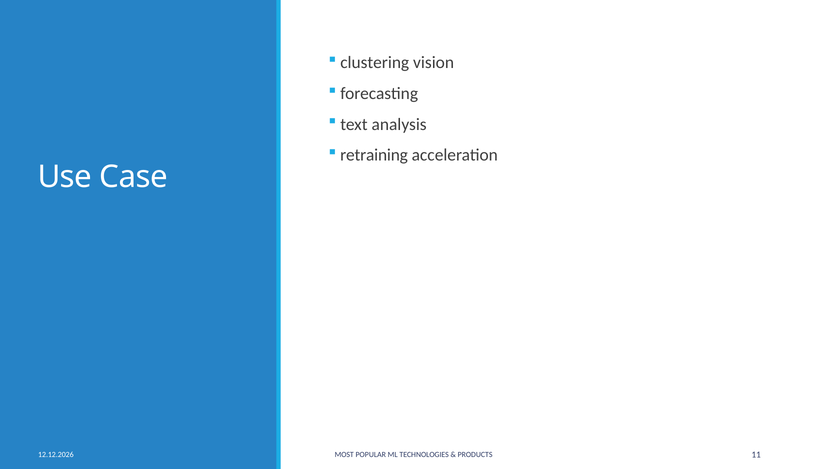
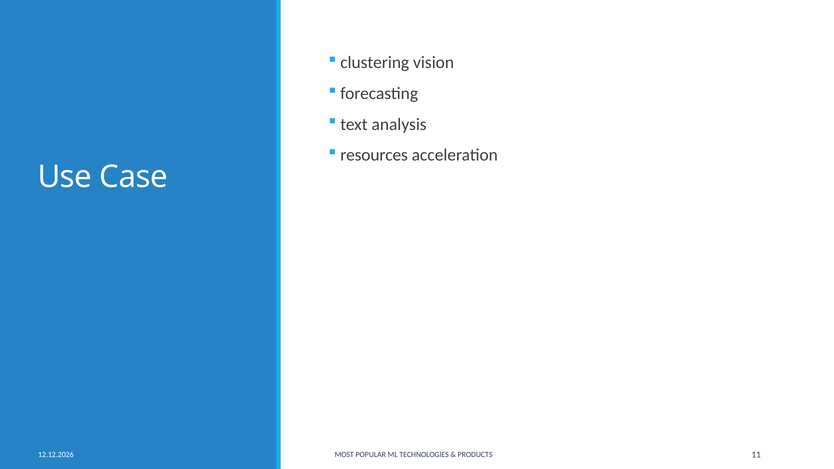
retraining: retraining -> resources
